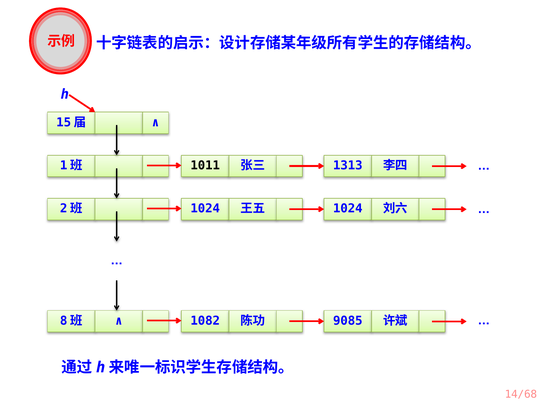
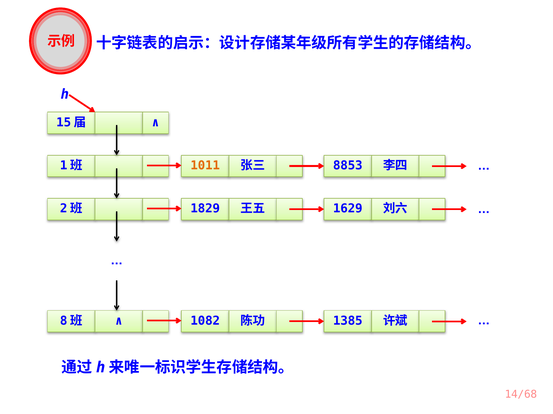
1011 colour: black -> orange
1313: 1313 -> 8853
1024 at (205, 209): 1024 -> 1829
1024 at (348, 209): 1024 -> 1629
9085: 9085 -> 1385
